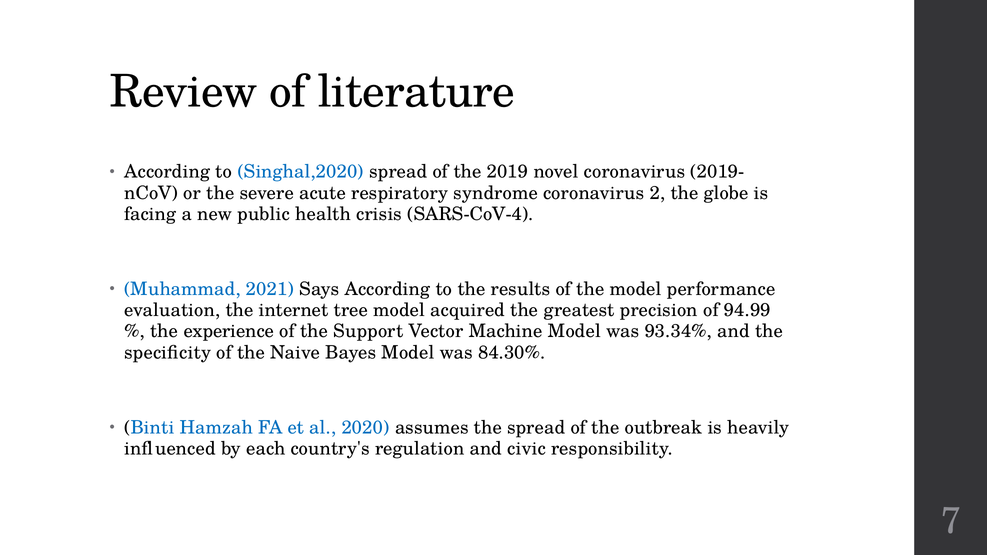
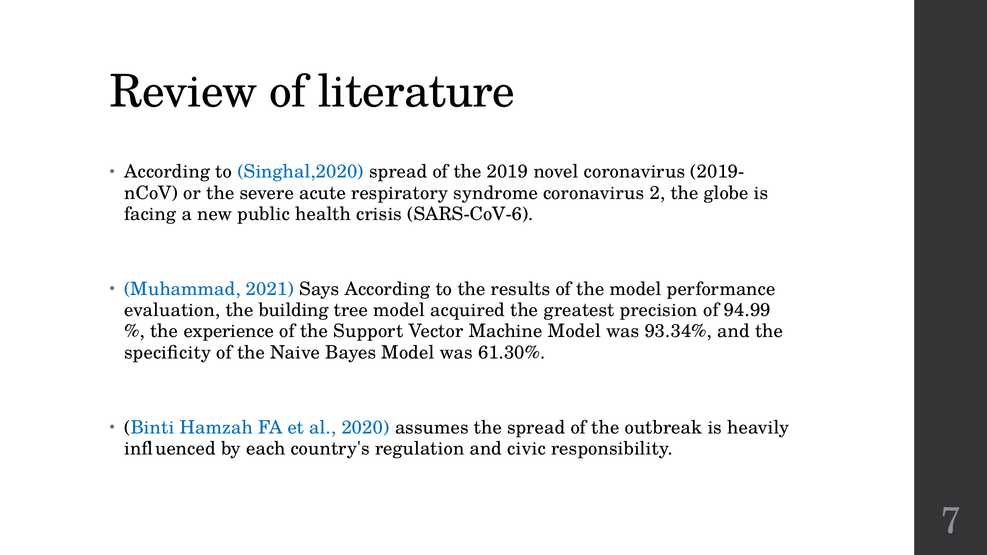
SARS-CoV-4: SARS-CoV-4 -> SARS-CoV-6
internet: internet -> building
84.30%: 84.30% -> 61.30%
